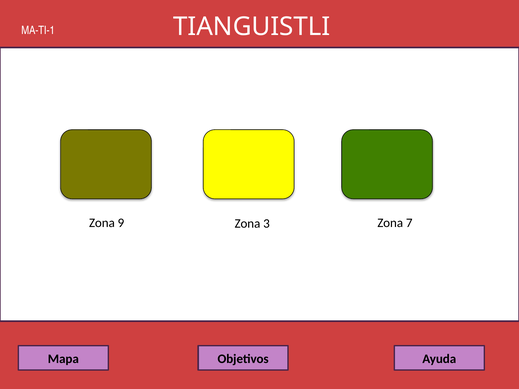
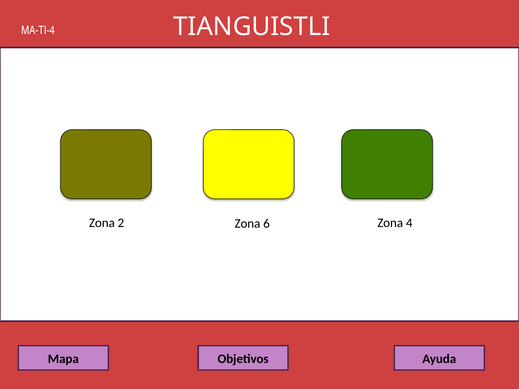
MA-TI-1: MA-TI-1 -> MA-TI-4
9: 9 -> 2
3: 3 -> 6
7: 7 -> 4
